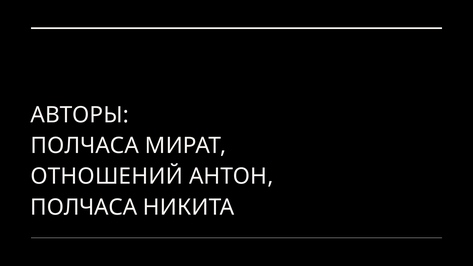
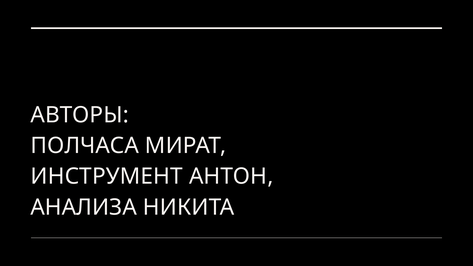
ОТНОШЕНИЙ: ОТНОШЕНИЙ -> ИНСТРУМЕНТ
ПОЛЧАСА at (84, 207): ПОЛЧАСА -> АНАЛИЗА
